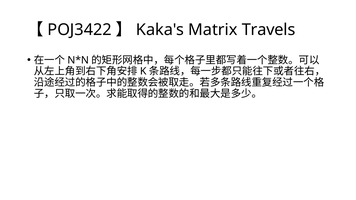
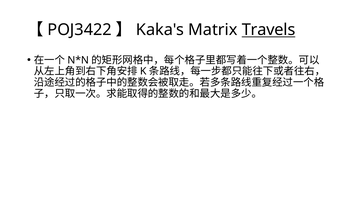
Travels underline: none -> present
